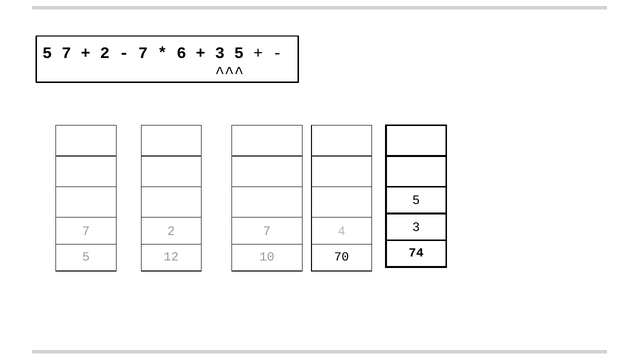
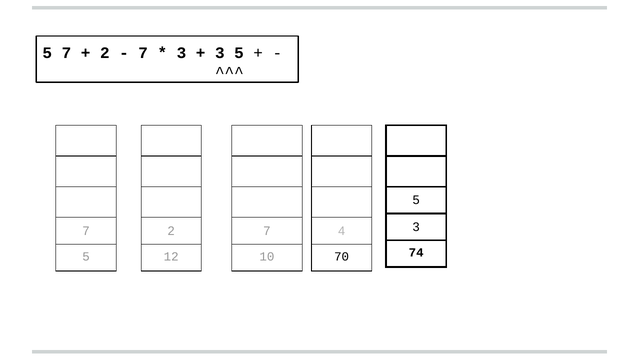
6 at (181, 53): 6 -> 3
